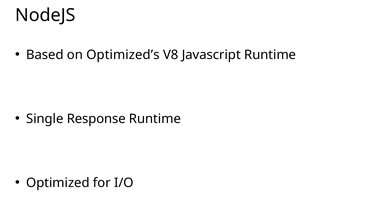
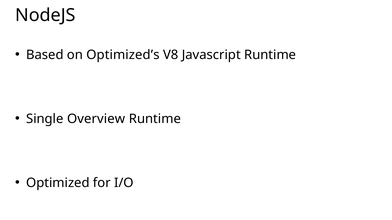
Response: Response -> Overview
